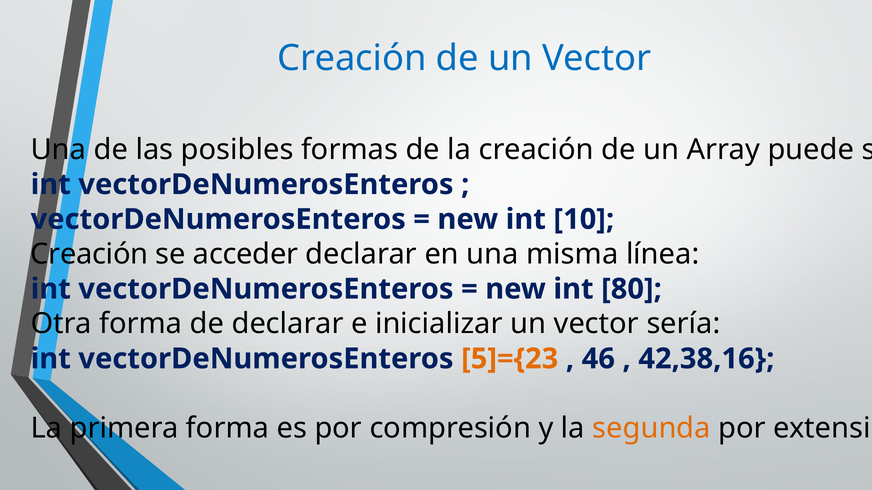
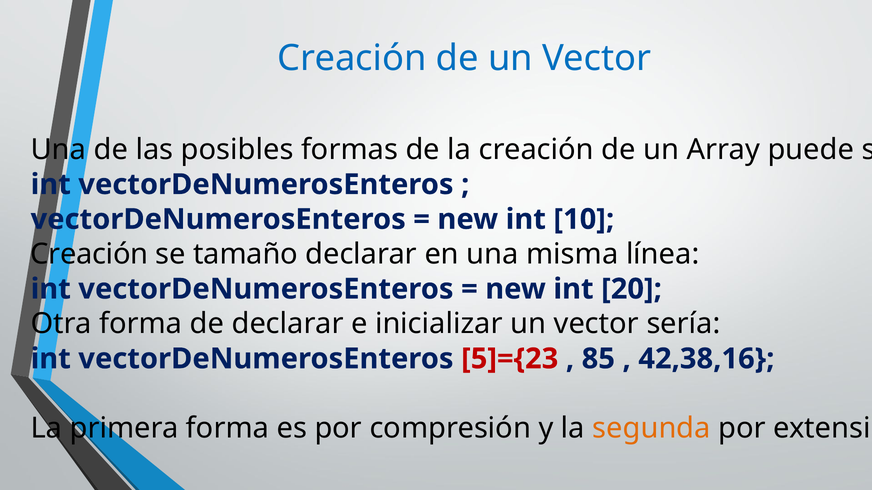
acceder: acceder -> tamaño
80: 80 -> 20
5]={23 colour: orange -> red
46: 46 -> 85
